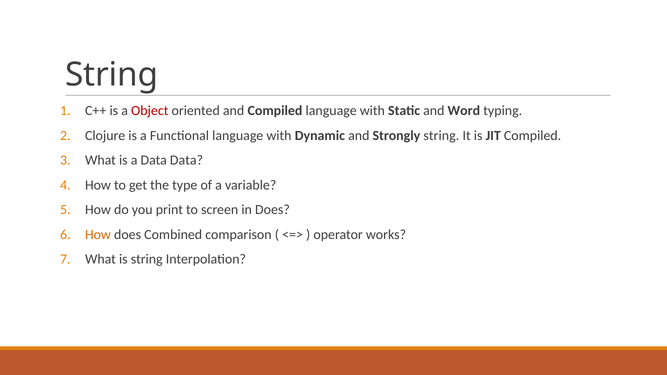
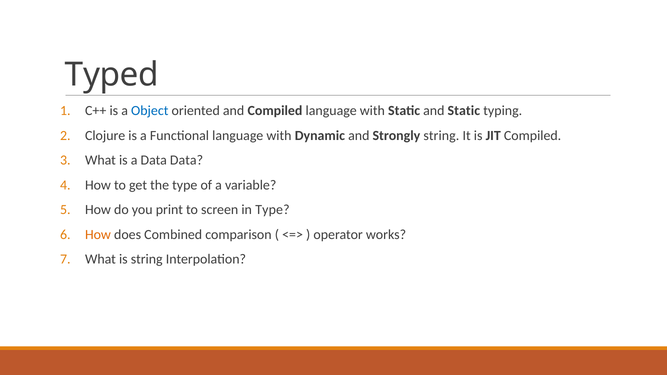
String at (112, 75): String -> Typed
Object colour: red -> blue
and Word: Word -> Static
in Does: Does -> Type
